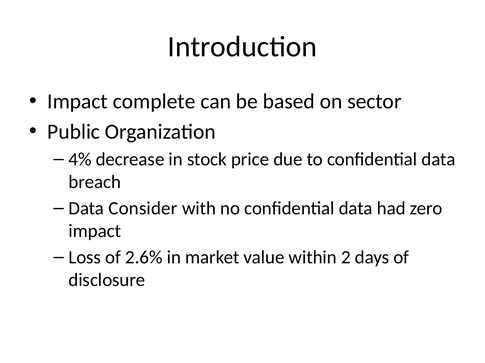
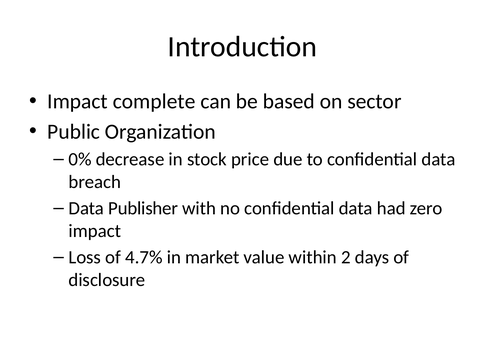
4%: 4% -> 0%
Consider: Consider -> Publisher
2.6%: 2.6% -> 4.7%
